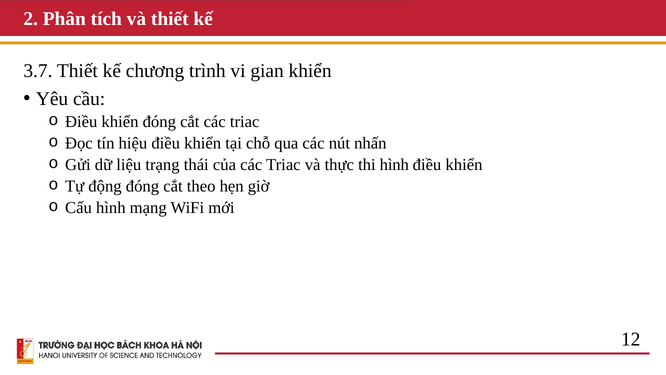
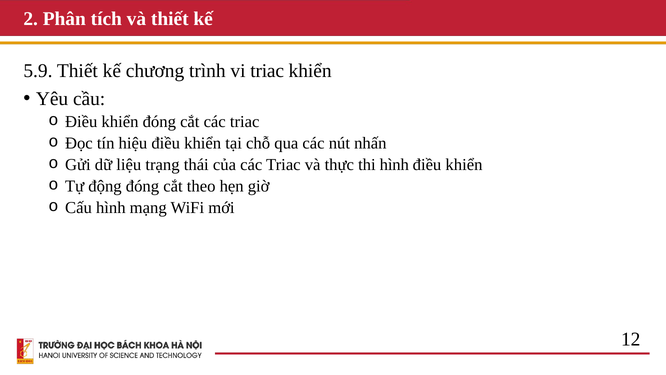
3.7: 3.7 -> 5.9
vi gian: gian -> triac
